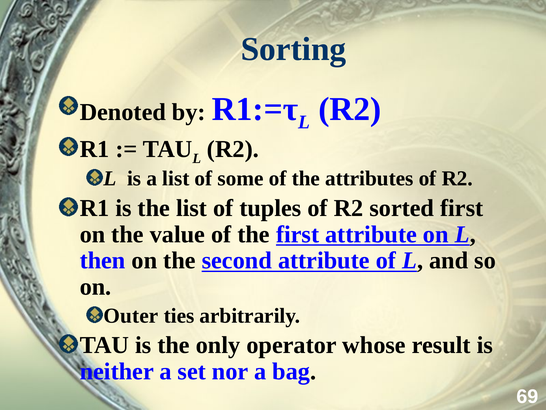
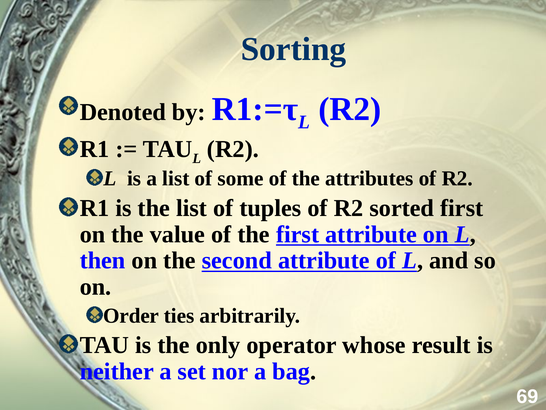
Outer: Outer -> Order
